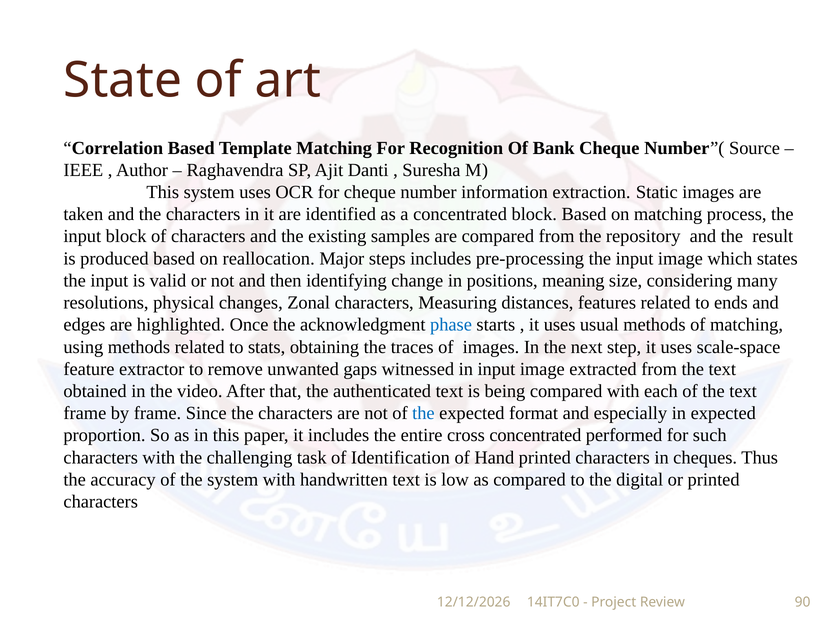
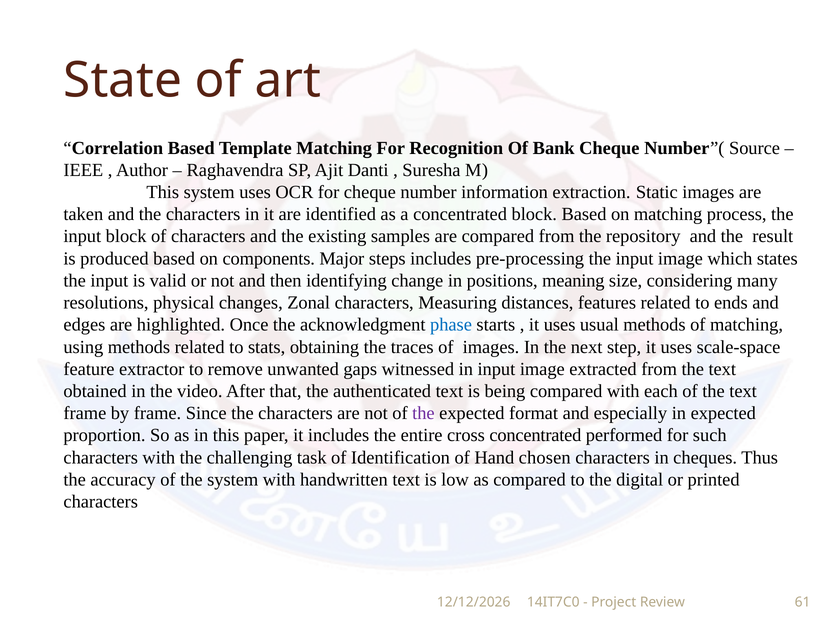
reallocation: reallocation -> components
the at (423, 413) colour: blue -> purple
Hand printed: printed -> chosen
90: 90 -> 61
